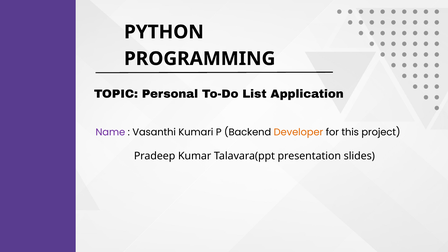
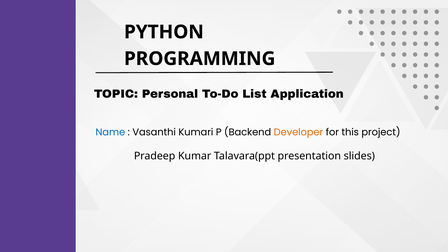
Name colour: purple -> blue
